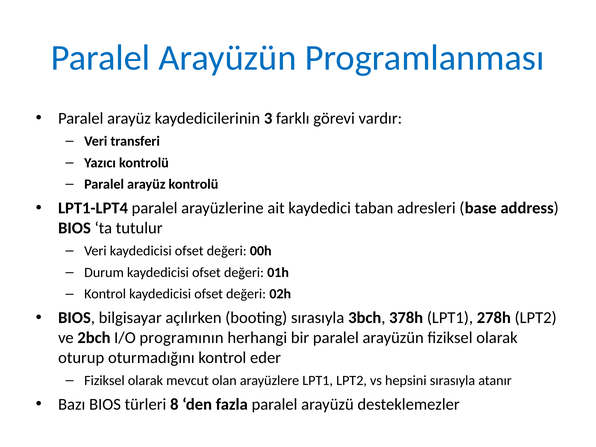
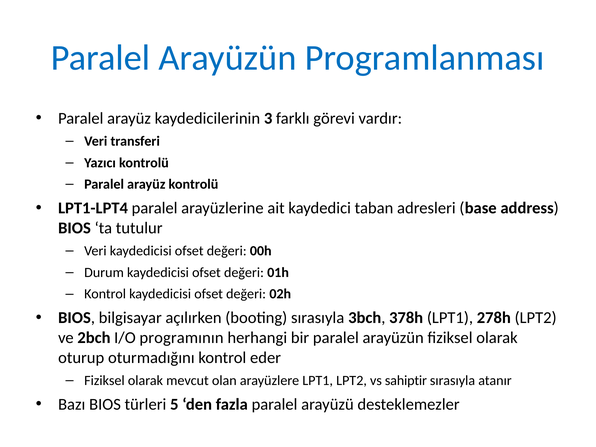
hepsini: hepsini -> sahiptir
8: 8 -> 5
